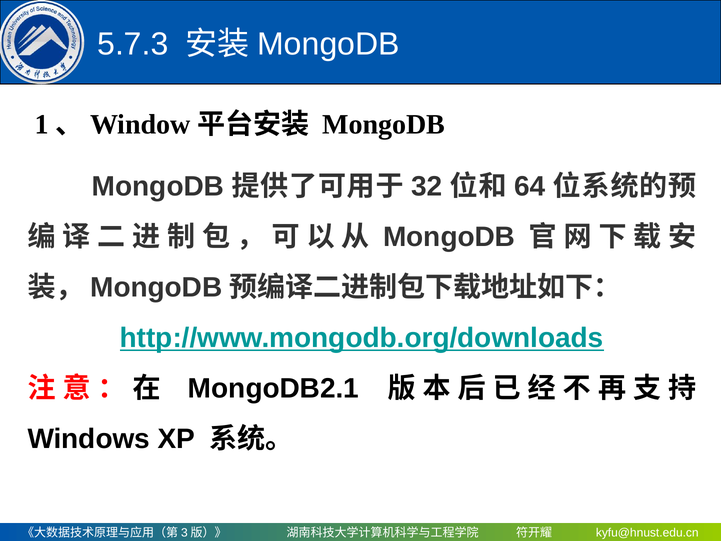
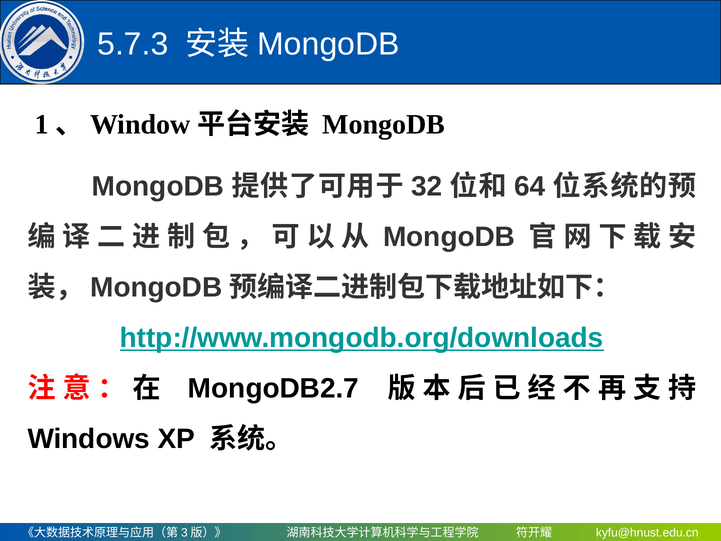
MongoDB2.1: MongoDB2.1 -> MongoDB2.7
